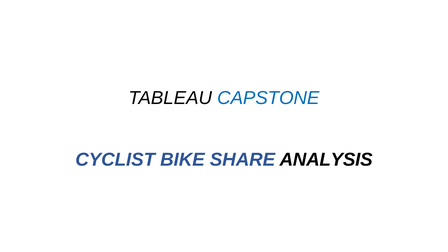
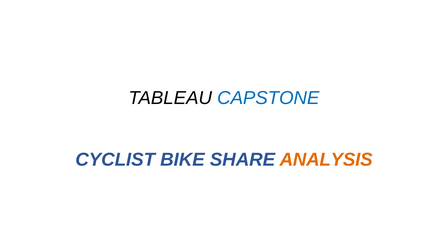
ANALYSIS colour: black -> orange
